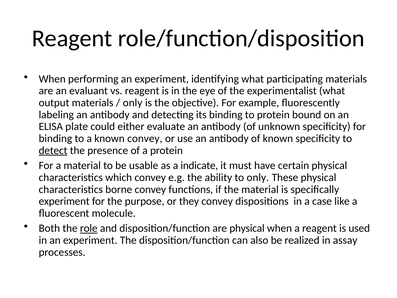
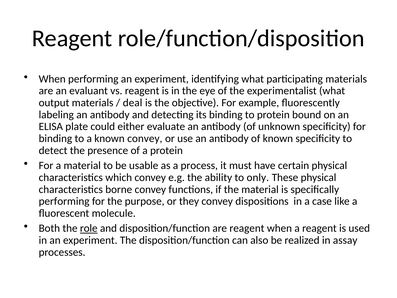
only at (133, 103): only -> deal
detect underline: present -> none
indicate: indicate -> process
experiment at (64, 201): experiment -> performing
are physical: physical -> reagent
